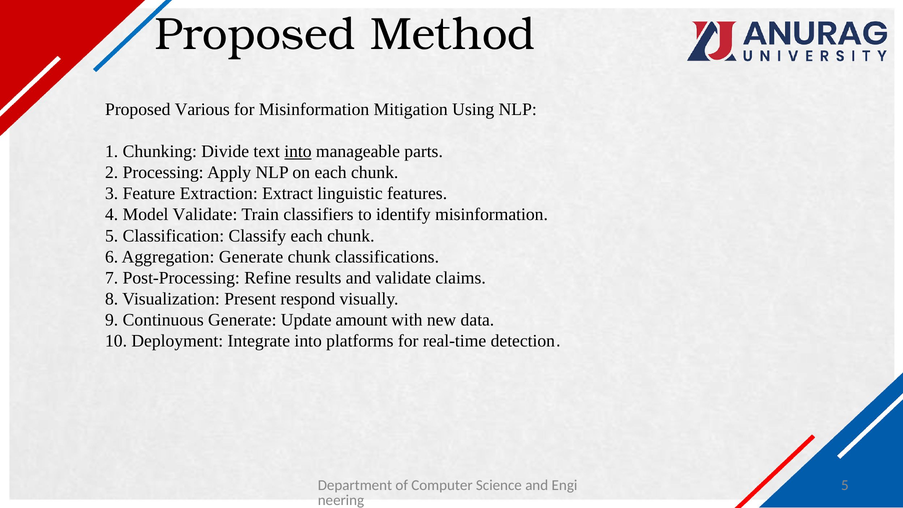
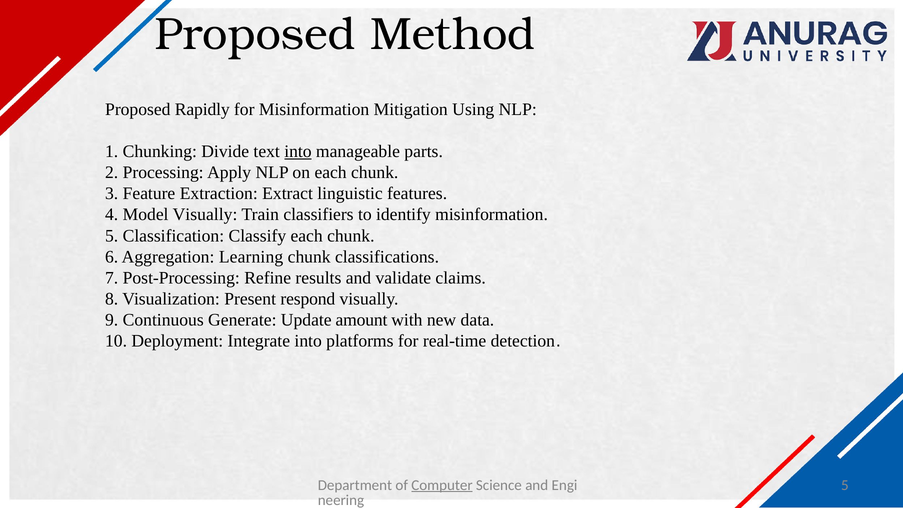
Various: Various -> Rapidly
Model Validate: Validate -> Visually
Aggregation Generate: Generate -> Learning
Computer underline: none -> present
